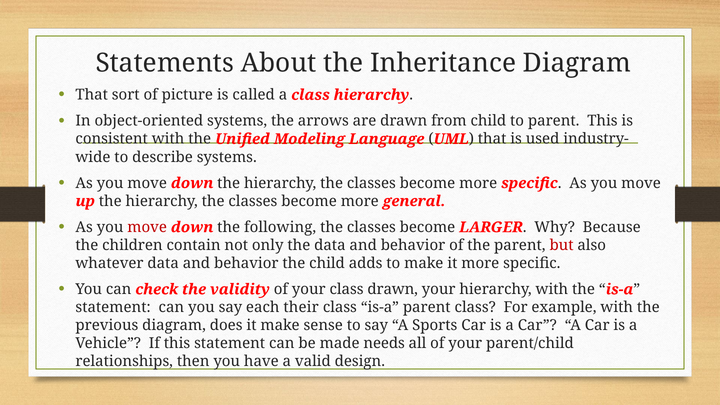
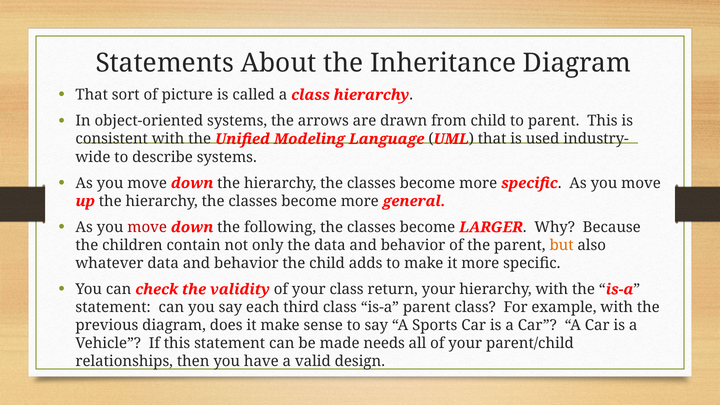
but colour: red -> orange
class drawn: drawn -> return
their: their -> third
